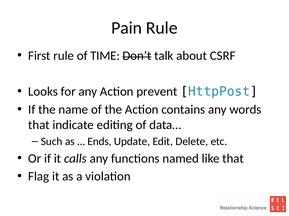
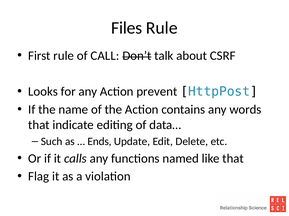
Pain: Pain -> Files
TIME: TIME -> CALL
